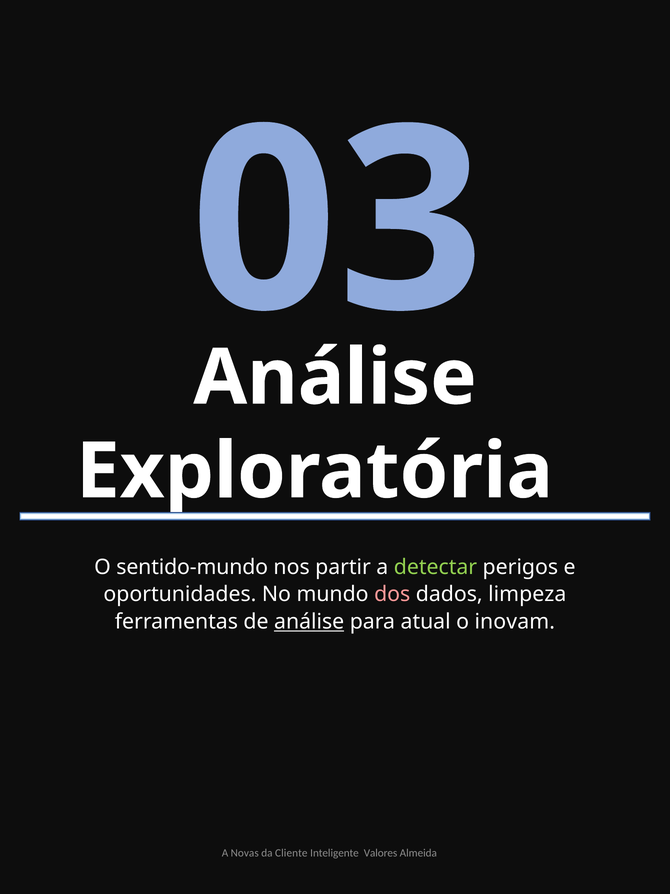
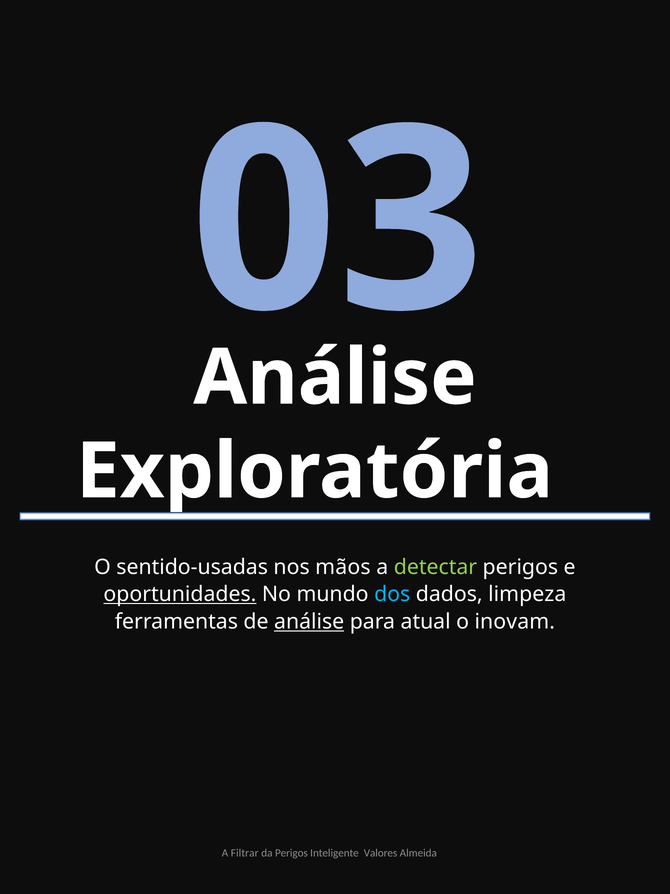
sentido-mundo: sentido-mundo -> sentido-usadas
partir: partir -> mãos
oportunidades underline: none -> present
dos colour: pink -> light blue
Novas: Novas -> Filtrar
da Cliente: Cliente -> Perigos
